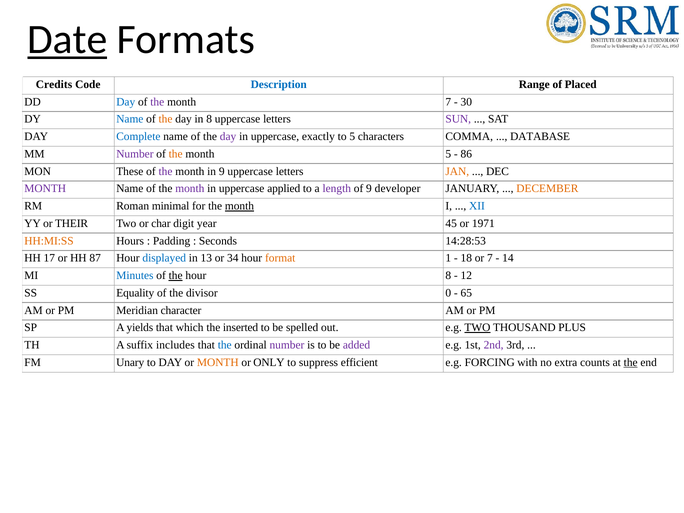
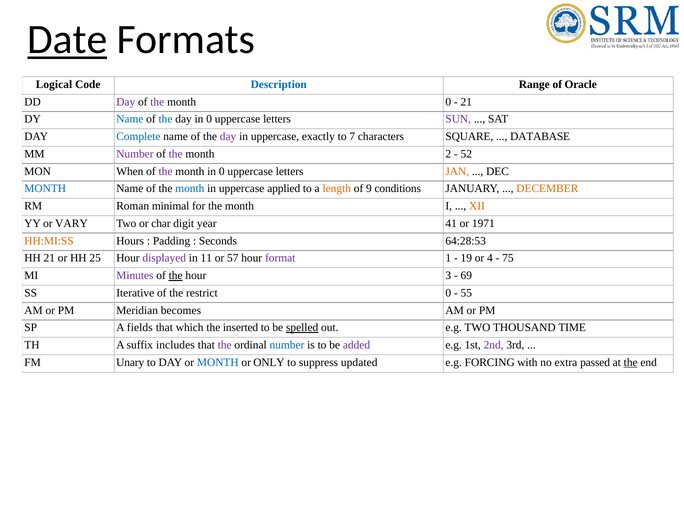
Credits: Credits -> Logical
Placed: Placed -> Oracle
Day at (126, 102) colour: blue -> purple
month 7: 7 -> 0
30 at (466, 102): 30 -> 21
the at (166, 119) colour: orange -> blue
day in 8: 8 -> 0
to 5: 5 -> 7
COMMA: COMMA -> SQUARE
the at (176, 154) colour: orange -> purple
month 5: 5 -> 2
86: 86 -> 52
These: These -> When
month in 9: 9 -> 0
MONTH at (45, 189) colour: purple -> blue
month at (190, 189) colour: purple -> blue
length colour: purple -> orange
developer: developer -> conditions
month at (239, 206) underline: present -> none
XII colour: blue -> orange
THEIR: THEIR -> VARY
45: 45 -> 41
14:28:53: 14:28:53 -> 64:28:53
HH 17: 17 -> 21
87: 87 -> 25
displayed colour: blue -> purple
13: 13 -> 11
34: 34 -> 57
format colour: orange -> purple
18: 18 -> 19
or 7: 7 -> 4
14: 14 -> 75
Minutes colour: blue -> purple
hour 8: 8 -> 3
12: 12 -> 69
Equality: Equality -> Iterative
divisor: divisor -> restrict
65: 65 -> 55
character: character -> becomes
yields: yields -> fields
spelled underline: none -> present
TWO at (477, 328) underline: present -> none
PLUS: PLUS -> TIME
the at (225, 345) colour: blue -> purple
number at (287, 345) colour: purple -> blue
MONTH at (218, 362) colour: orange -> blue
efficient: efficient -> updated
counts: counts -> passed
